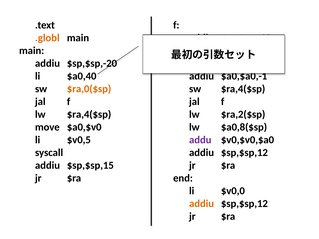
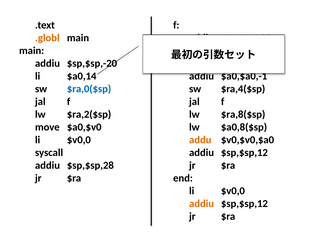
$a0,40: $a0,40 -> $a0,14
$ra,0($sp colour: orange -> blue
lw $ra,4($sp: $ra,4($sp -> $ra,2($sp
$ra,2($sp: $ra,2($sp -> $ra,8($sp
$v0,5 at (79, 140): $v0,5 -> $v0,0
addu colour: purple -> orange
$sp,$sp,15: $sp,$sp,15 -> $sp,$sp,28
